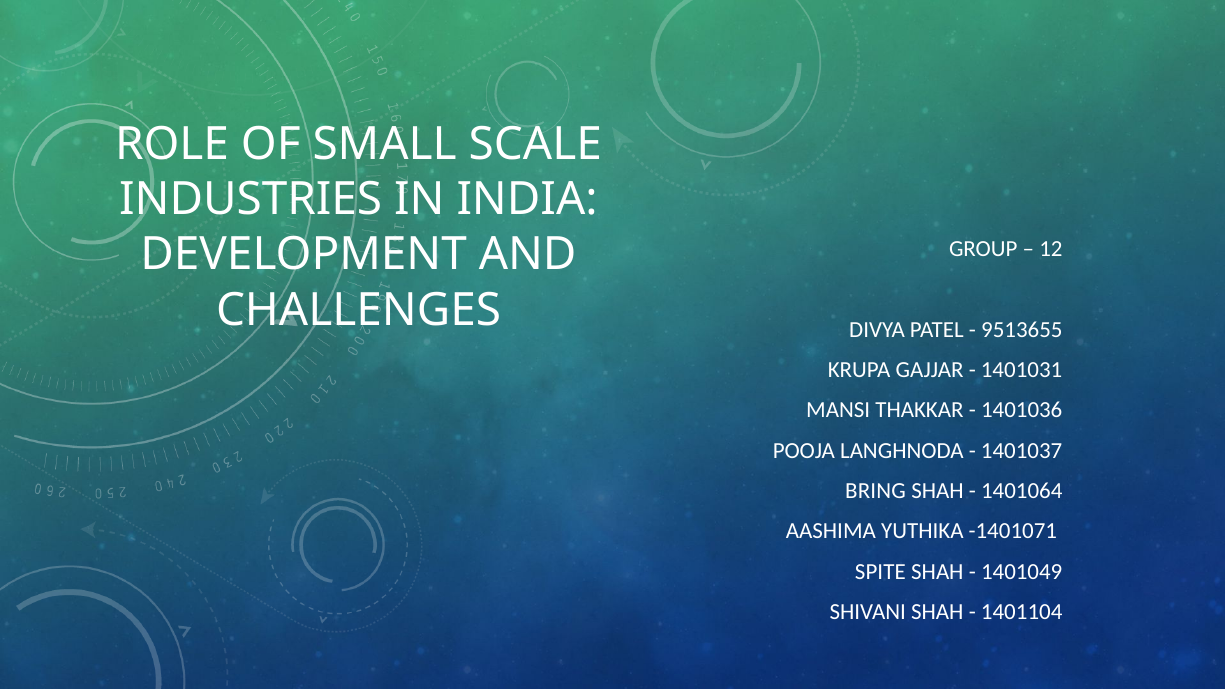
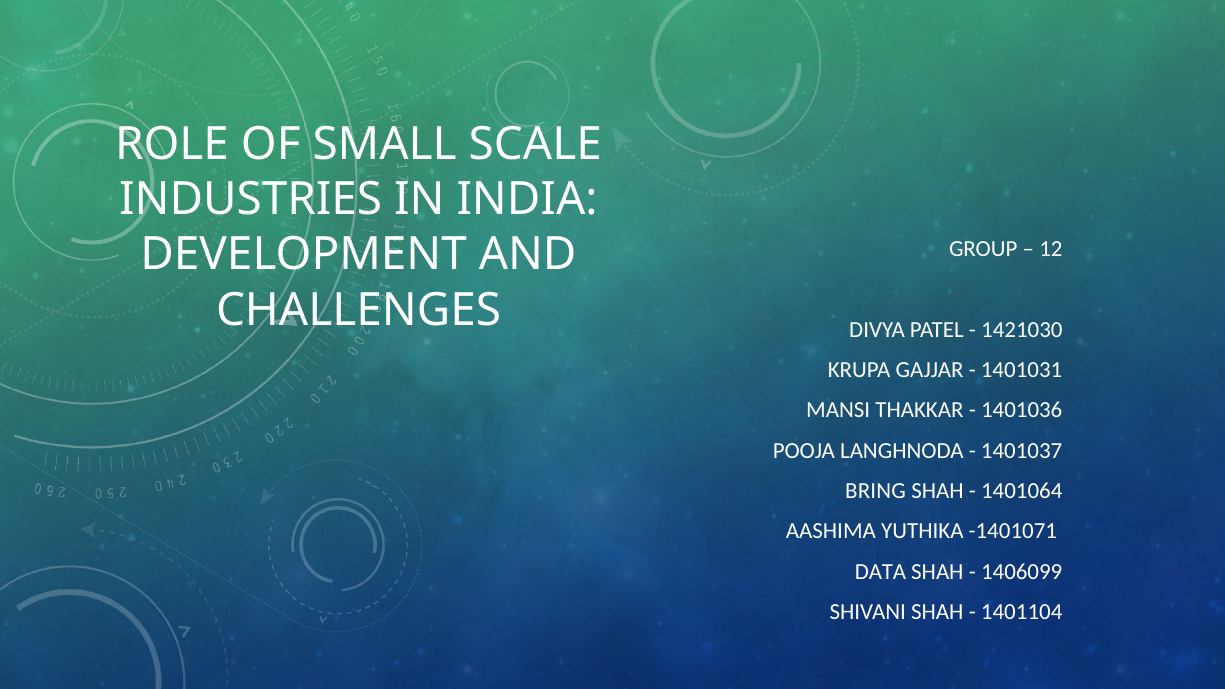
9513655: 9513655 -> 1421030
SPITE: SPITE -> DATA
1401049: 1401049 -> 1406099
